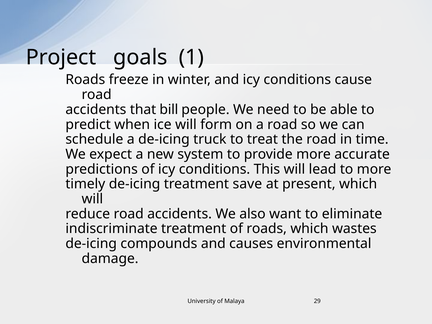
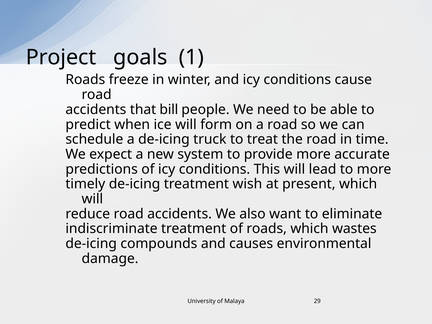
save: save -> wish
